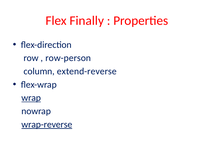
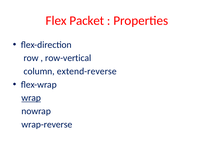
Finally: Finally -> Packet
row-person: row-person -> row-vertical
wrap-reverse underline: present -> none
